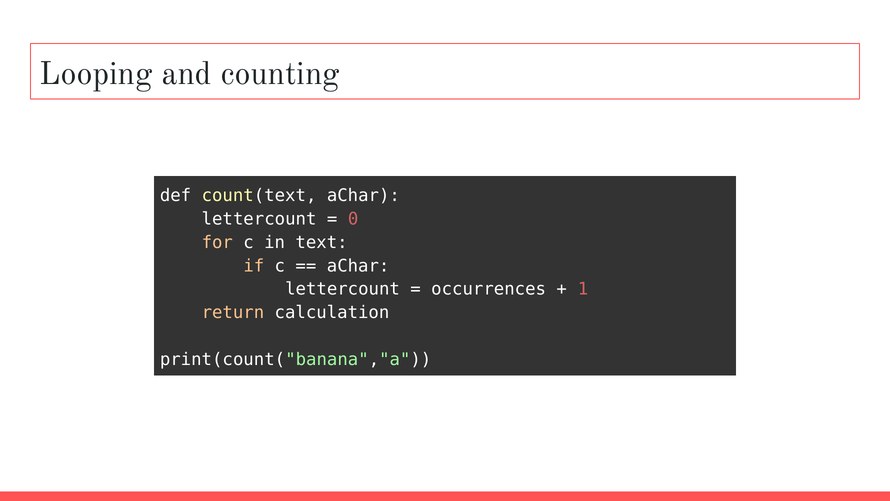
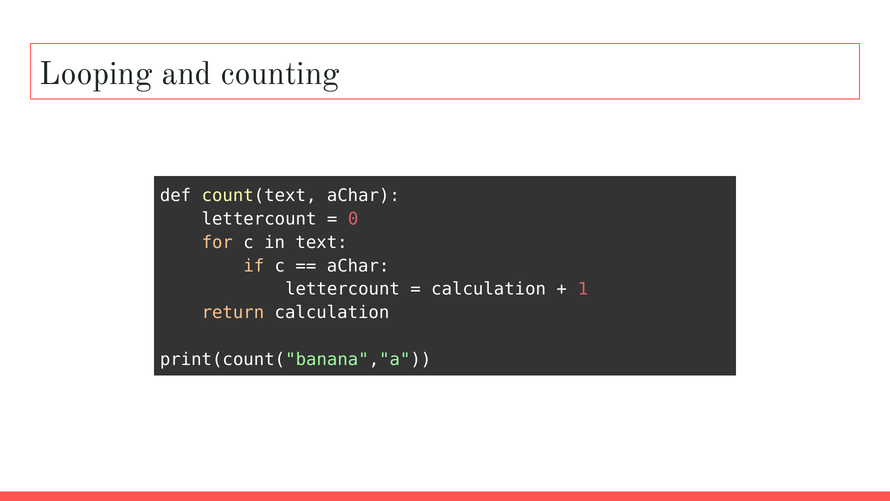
occurrences at (489, 289): occurrences -> calculation
